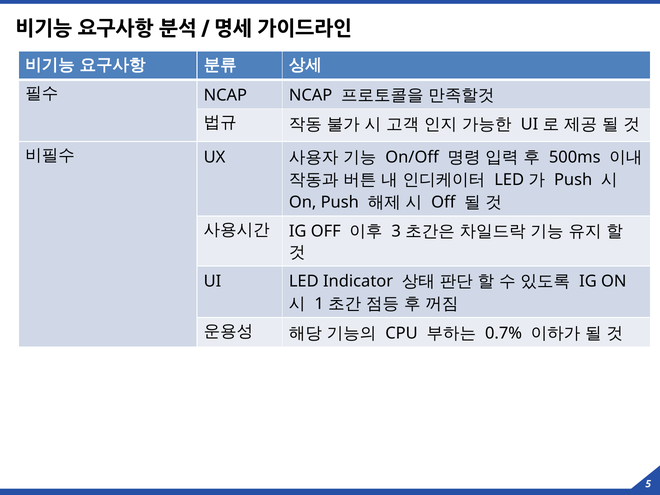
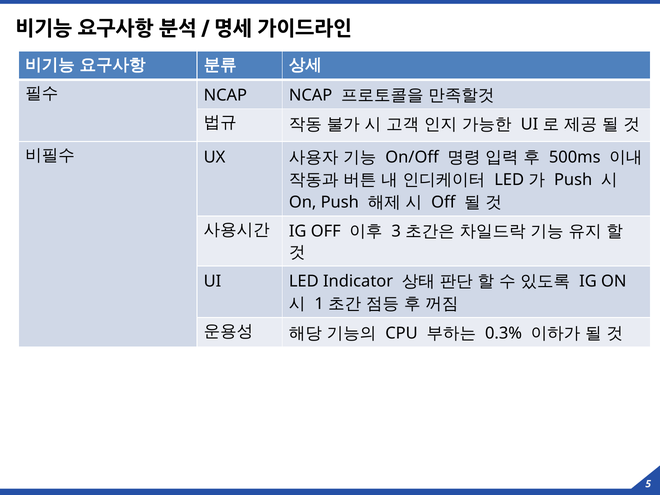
0.7%: 0.7% -> 0.3%
